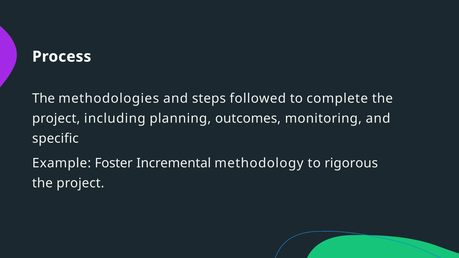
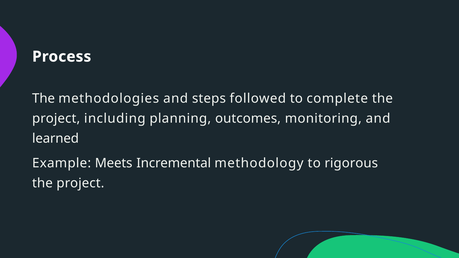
specific: specific -> learned
Foster: Foster -> Meets
